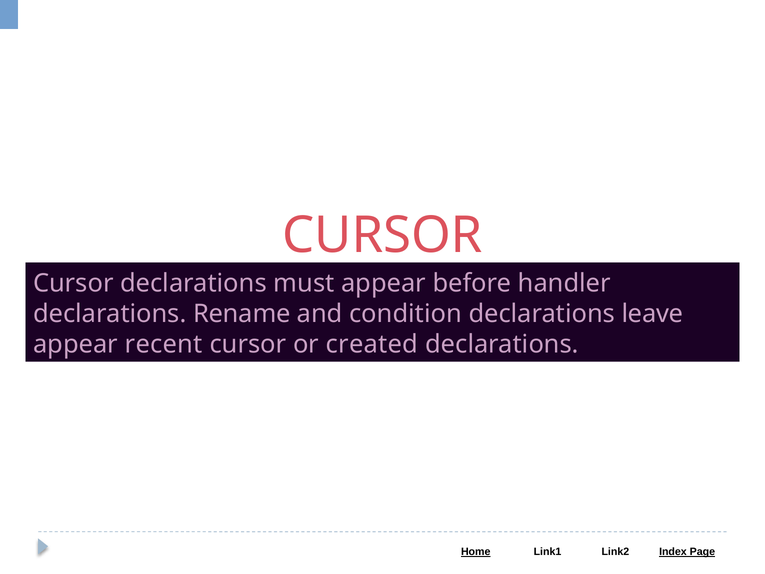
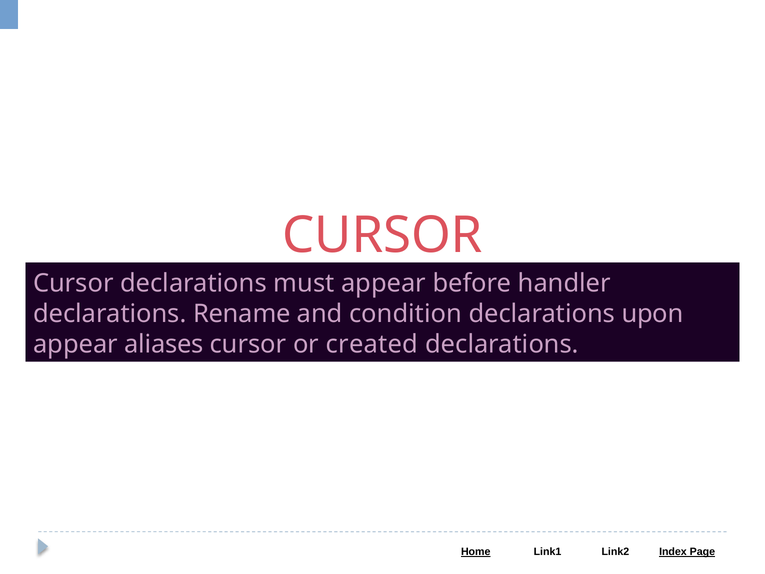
leave: leave -> upon
recent: recent -> aliases
